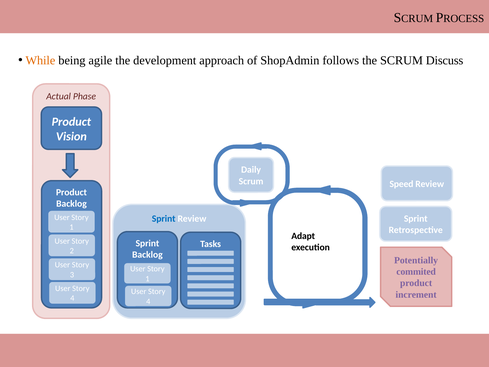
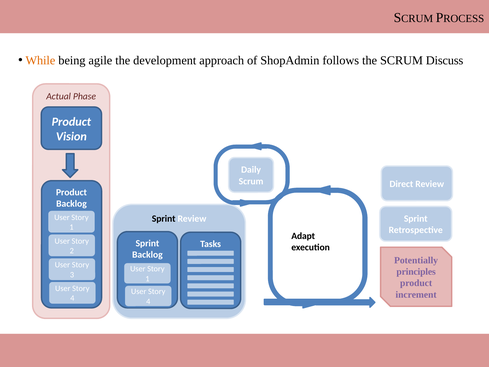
Speed: Speed -> Direct
Sprint at (164, 219) colour: blue -> black
commited: commited -> principles
